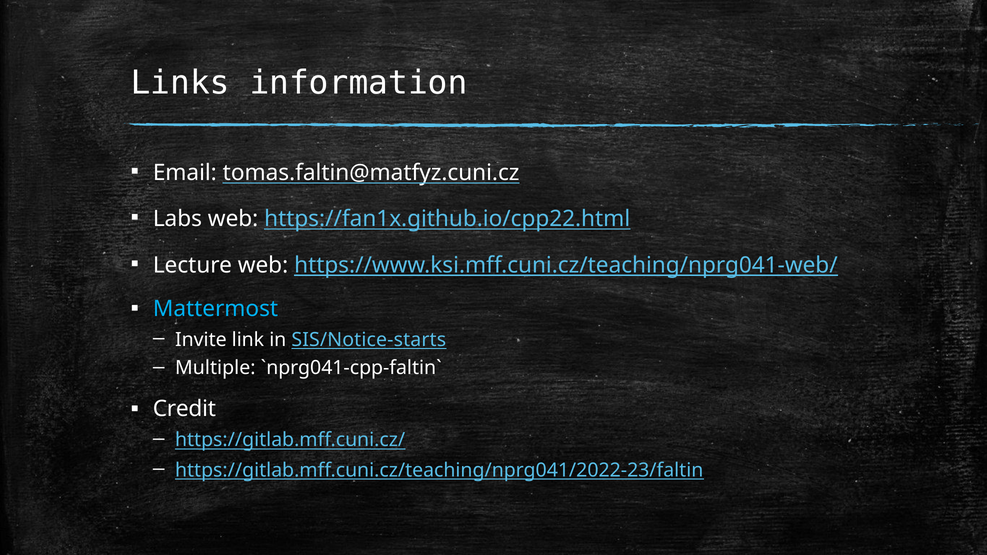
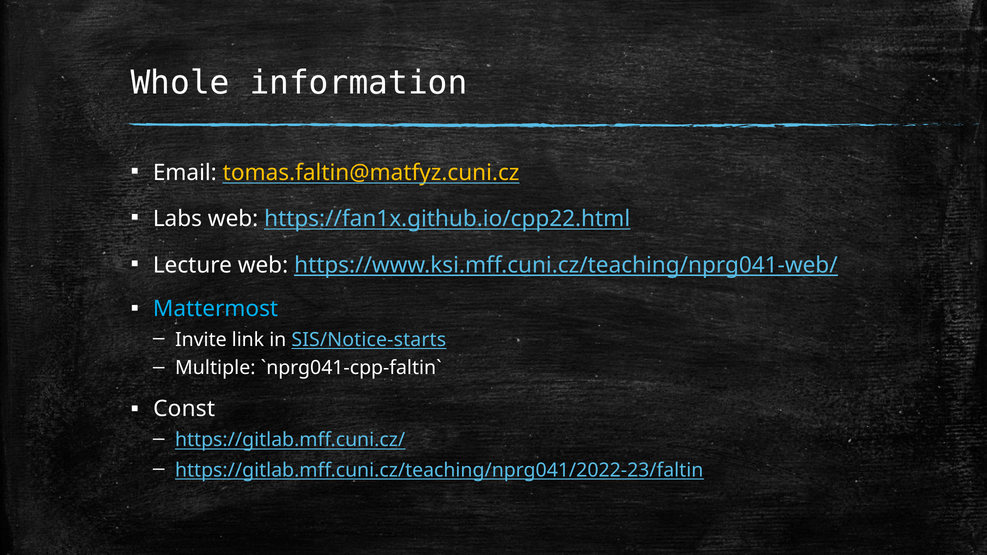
Links: Links -> Whole
tomas.faltin@matfyz.cuni.cz colour: white -> yellow
Credit: Credit -> Const
